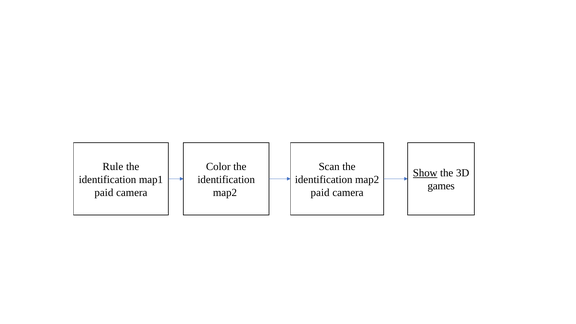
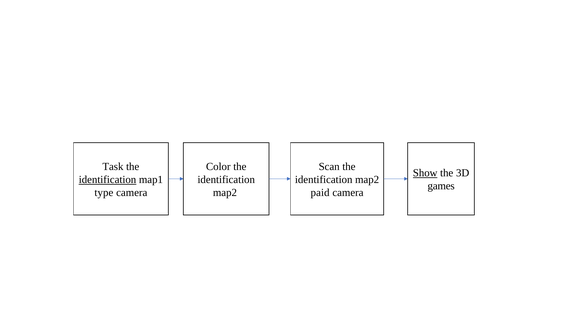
Rule: Rule -> Task
identification at (107, 180) underline: none -> present
paid at (104, 193): paid -> type
